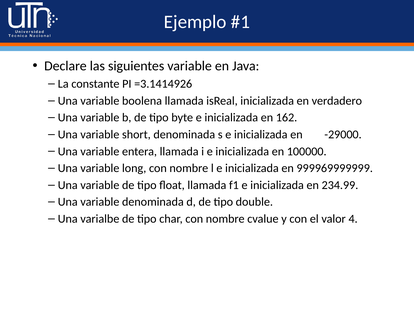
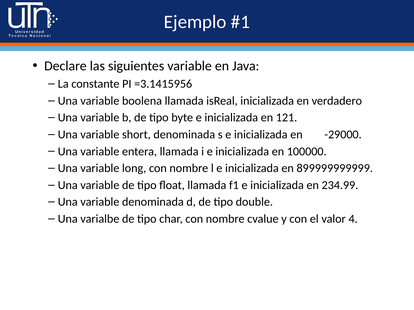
=3.1414926: =3.1414926 -> =3.1415956
162: 162 -> 121
999969999999: 999969999999 -> 899999999999
